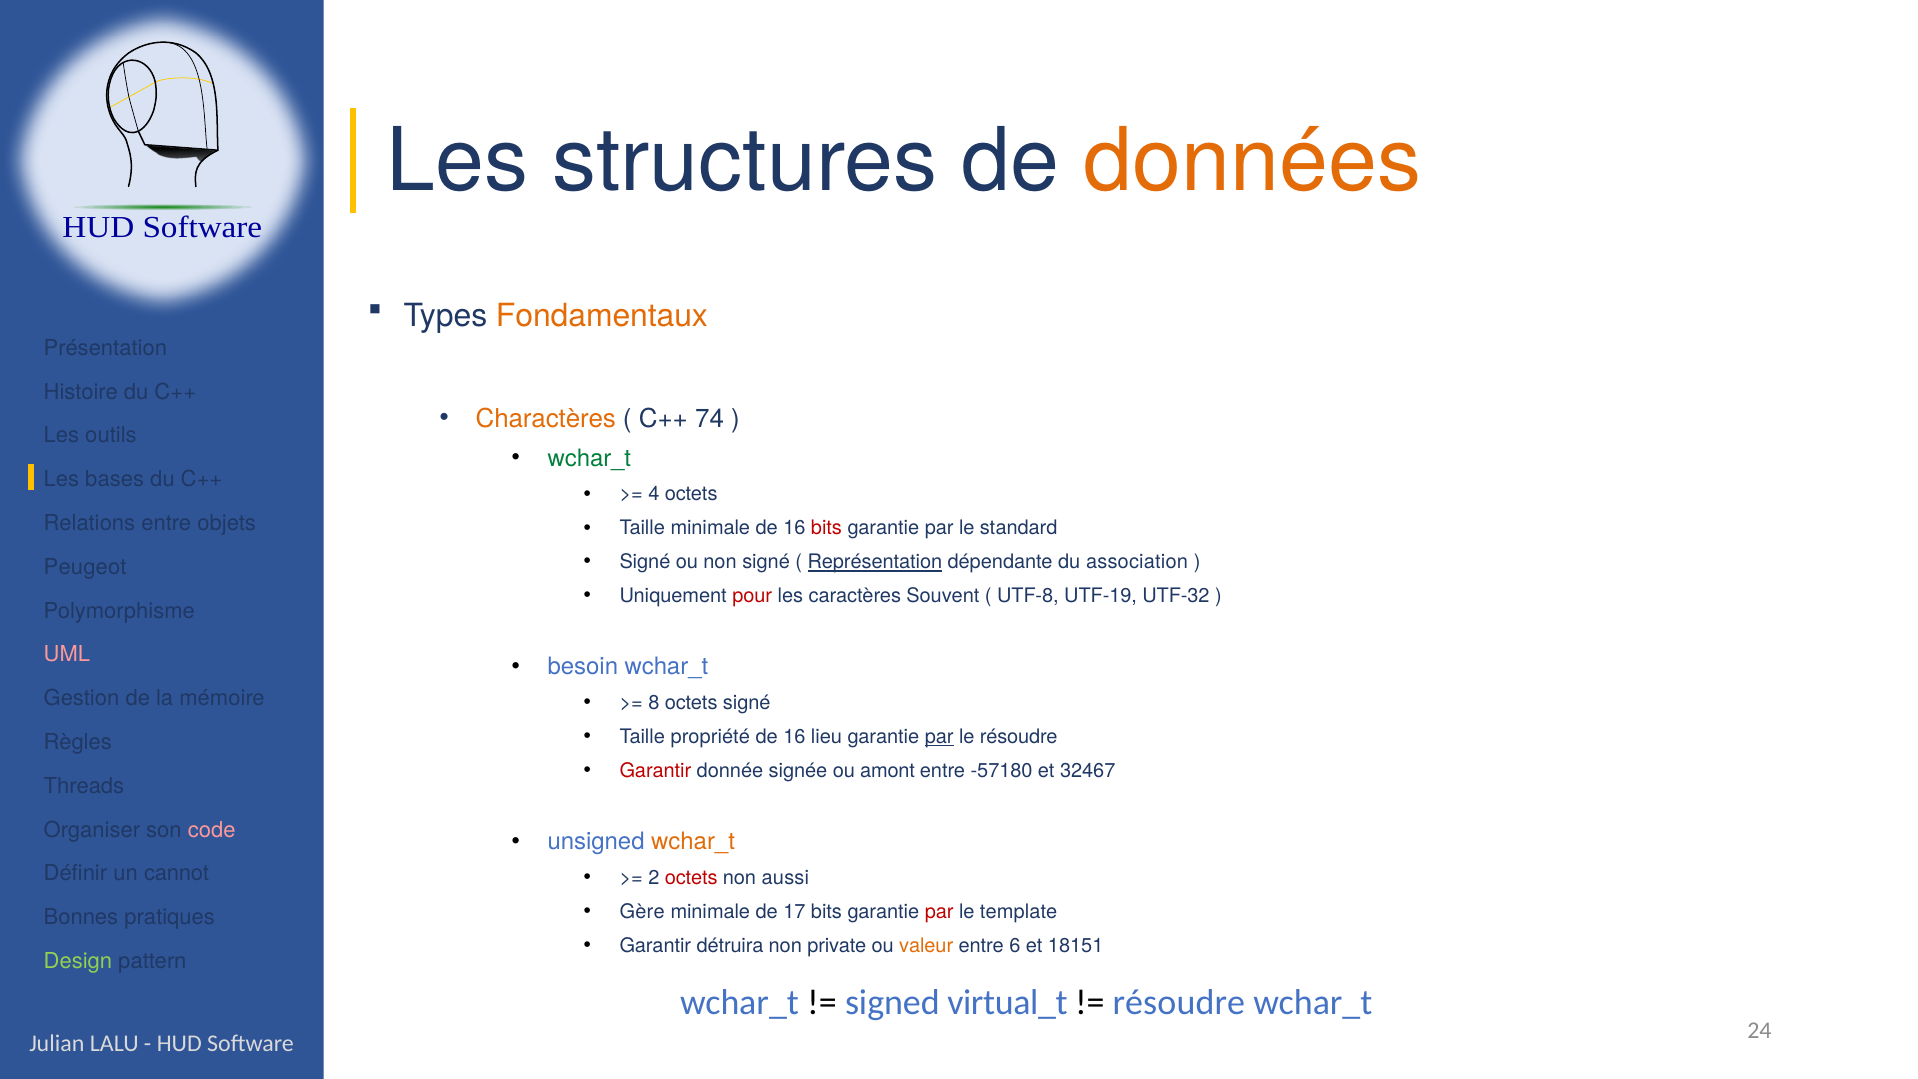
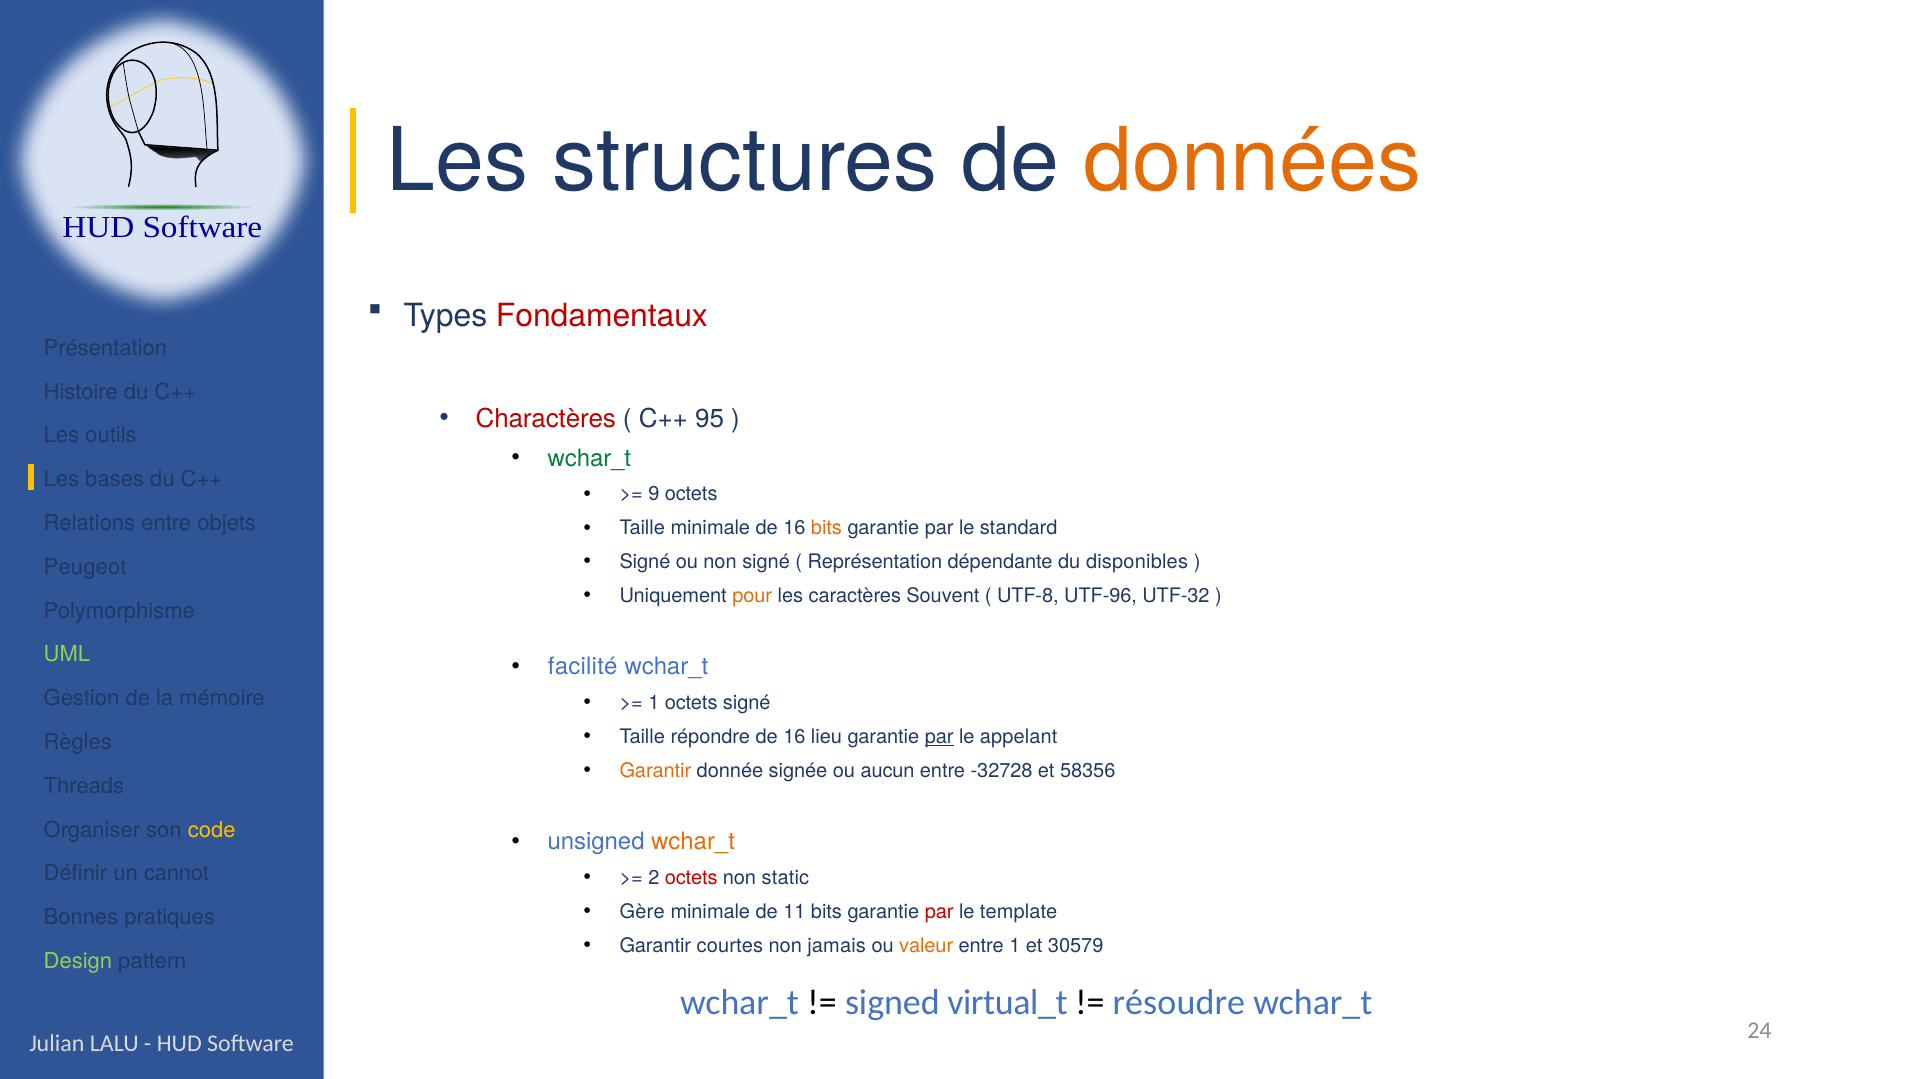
Fondamentaux colour: orange -> red
Charactères colour: orange -> red
74: 74 -> 95
4: 4 -> 9
bits at (826, 528) colour: red -> orange
Représentation underline: present -> none
association: association -> disponibles
pour colour: red -> orange
UTF-19: UTF-19 -> UTF-96
UML colour: pink -> light green
besoin: besoin -> facilité
8 at (654, 703): 8 -> 1
propriété: propriété -> répondre
le résoudre: résoudre -> appelant
Garantir at (655, 771) colour: red -> orange
amont: amont -> aucun
-57180: -57180 -> -32728
32467: 32467 -> 58356
code colour: pink -> yellow
aussi: aussi -> static
17: 17 -> 11
détruira: détruira -> courtes
private: private -> jamais
entre 6: 6 -> 1
18151: 18151 -> 30579
